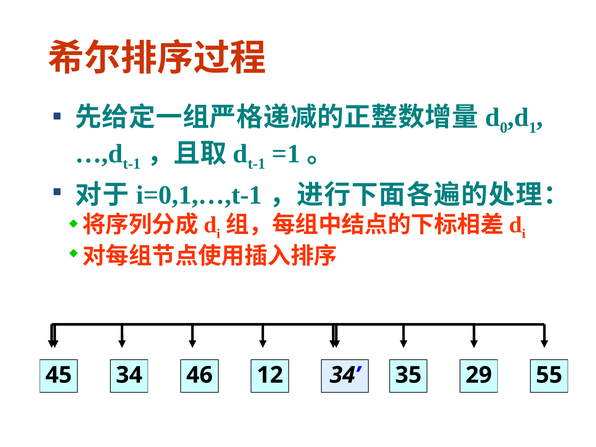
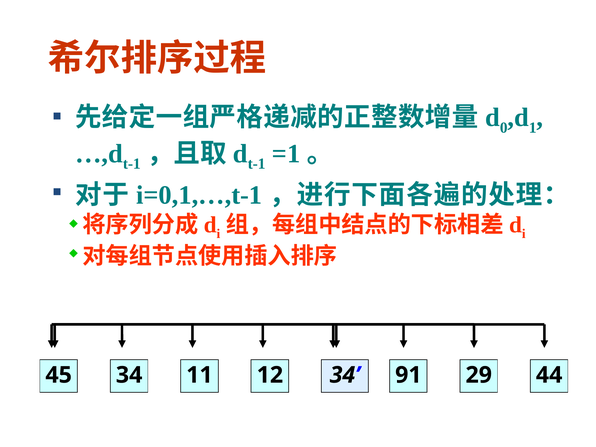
46: 46 -> 11
35: 35 -> 91
55: 55 -> 44
